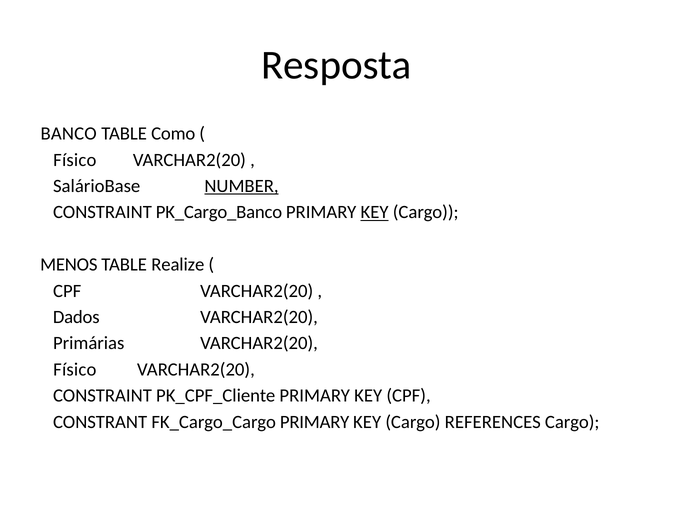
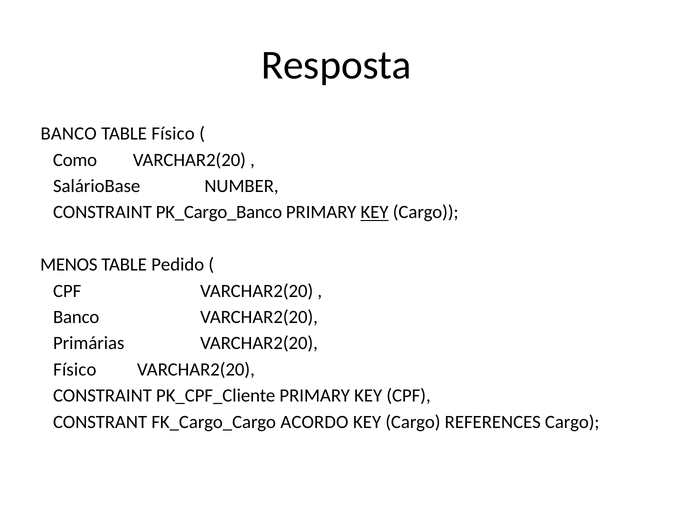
TABLE Como: Como -> Físico
Físico at (75, 160): Físico -> Como
NUMBER underline: present -> none
Realize: Realize -> Pedido
Dados at (76, 317): Dados -> Banco
FK_Cargo_Cargo PRIMARY: PRIMARY -> ACORDO
